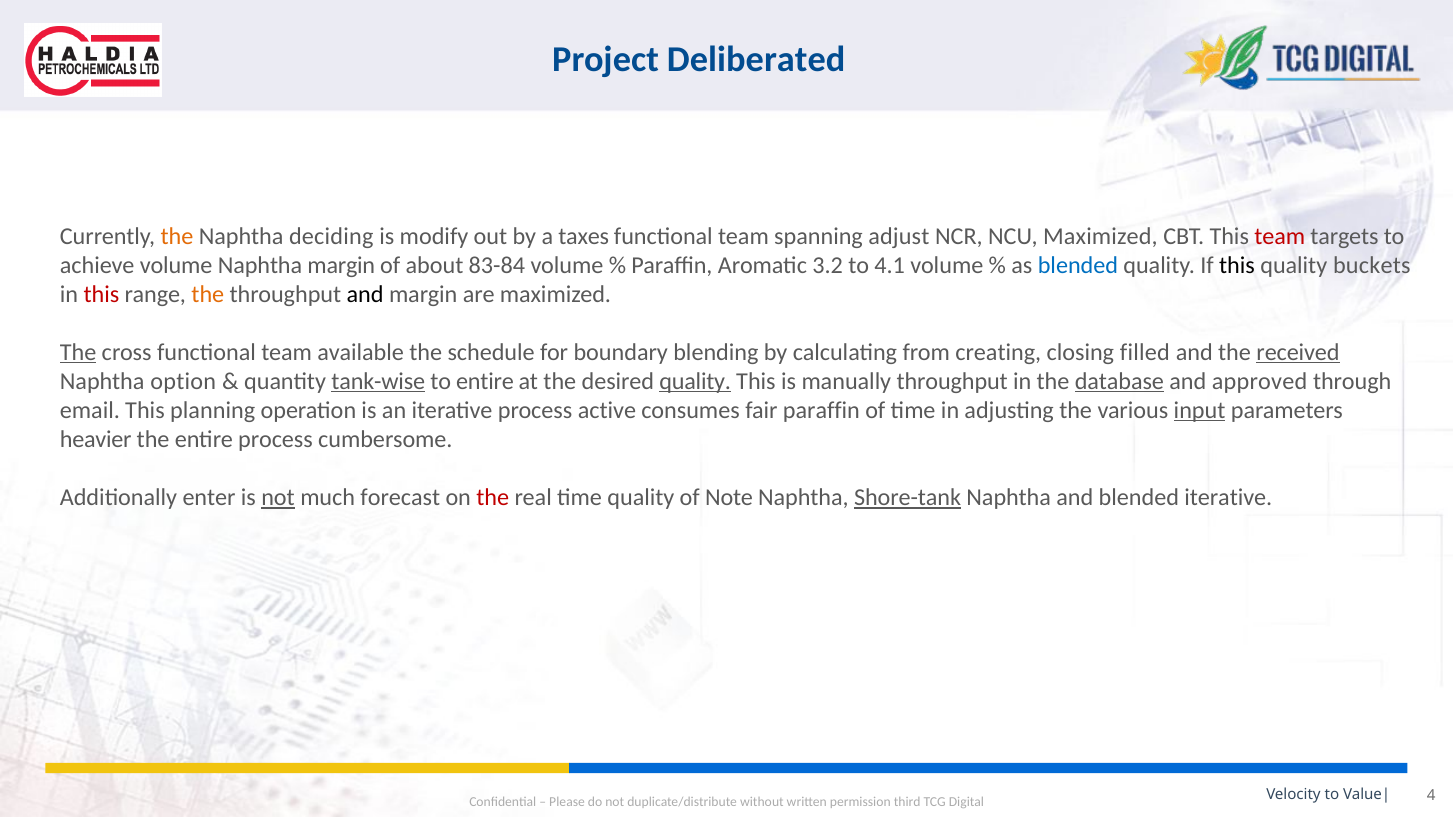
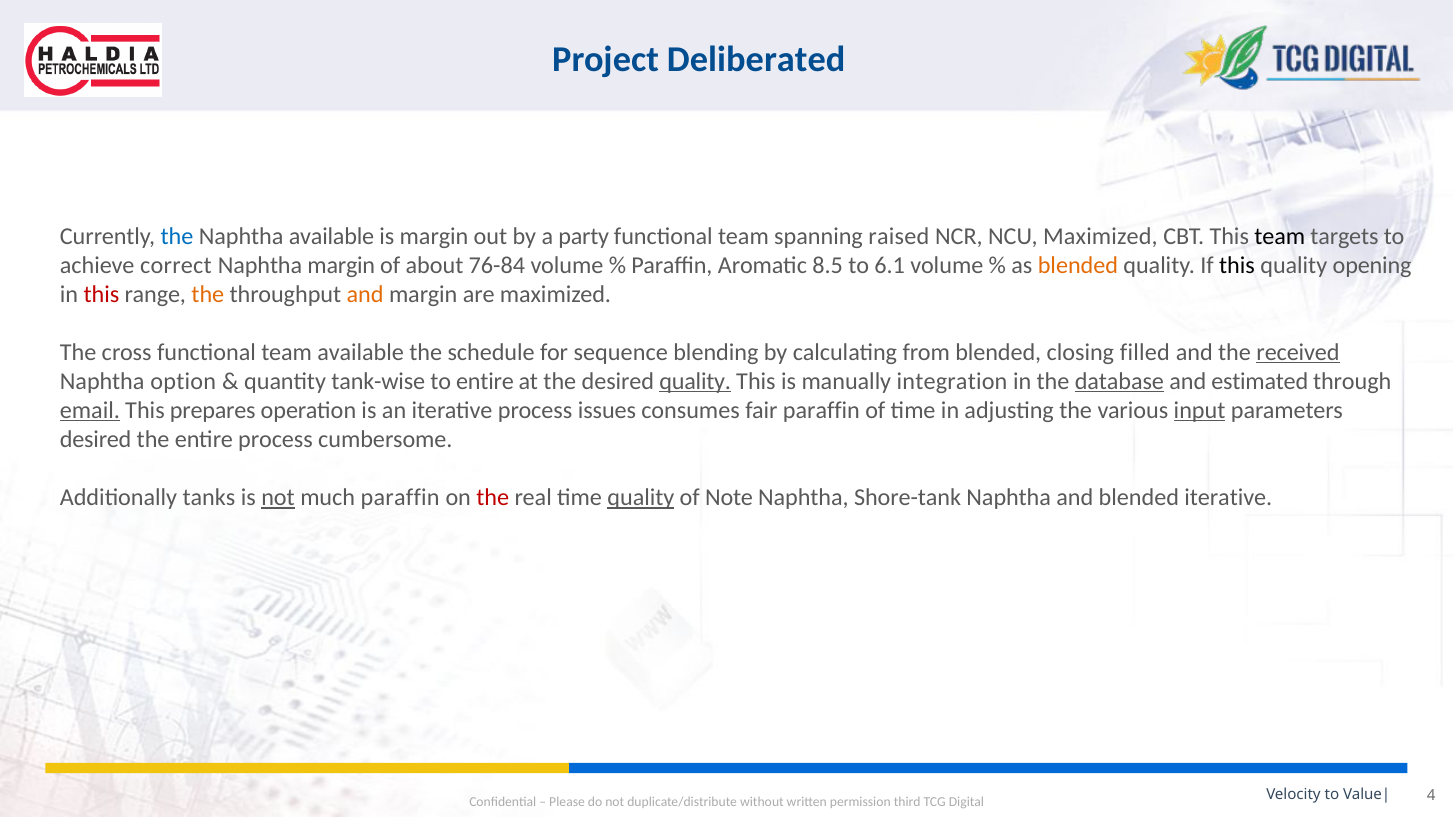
the at (177, 236) colour: orange -> blue
Naphtha deciding: deciding -> available
is modify: modify -> margin
taxes: taxes -> party
adjust: adjust -> raised
team at (1280, 236) colour: red -> black
achieve volume: volume -> correct
83-84: 83-84 -> 76-84
3.2: 3.2 -> 8.5
4.1: 4.1 -> 6.1
blended at (1078, 265) colour: blue -> orange
buckets: buckets -> opening
and at (365, 294) colour: black -> orange
The at (78, 352) underline: present -> none
boundary: boundary -> sequence
from creating: creating -> blended
tank-wise underline: present -> none
manually throughput: throughput -> integration
approved: approved -> estimated
email underline: none -> present
planning: planning -> prepares
active: active -> issues
heavier at (96, 440): heavier -> desired
enter: enter -> tanks
much forecast: forecast -> paraffin
quality at (641, 498) underline: none -> present
Shore-tank underline: present -> none
